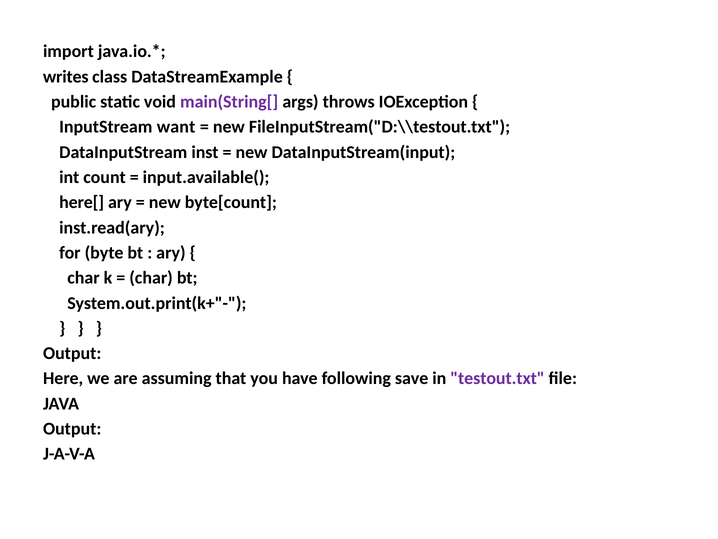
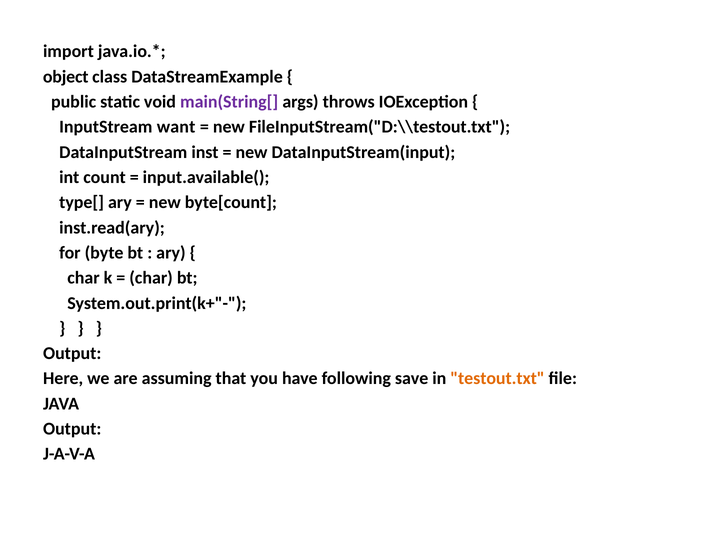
writes: writes -> object
here[: here[ -> type[
testout.txt colour: purple -> orange
